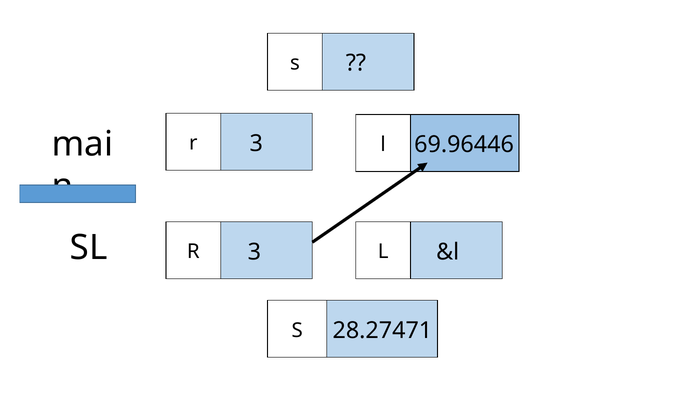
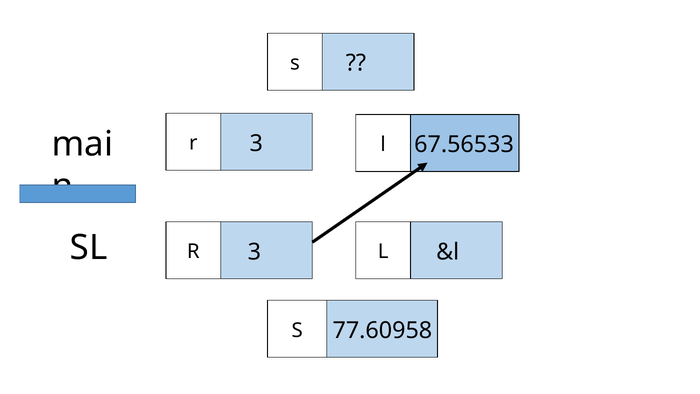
69.96446: 69.96446 -> 67.56533
28.27471: 28.27471 -> 77.60958
